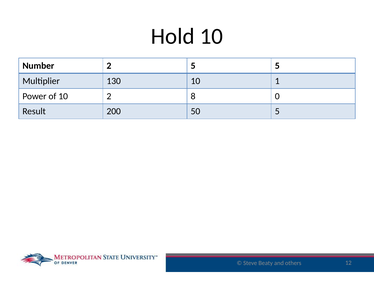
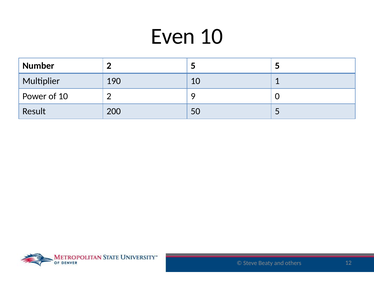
Hold: Hold -> Even
130: 130 -> 190
8: 8 -> 9
